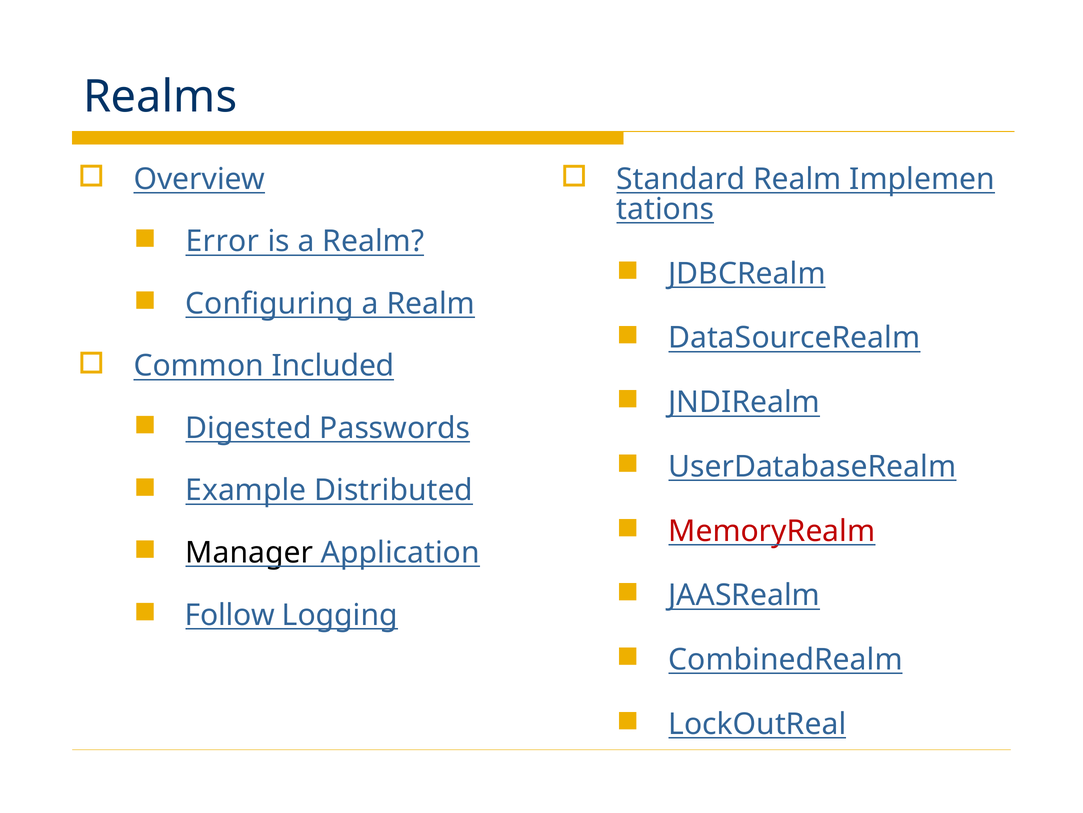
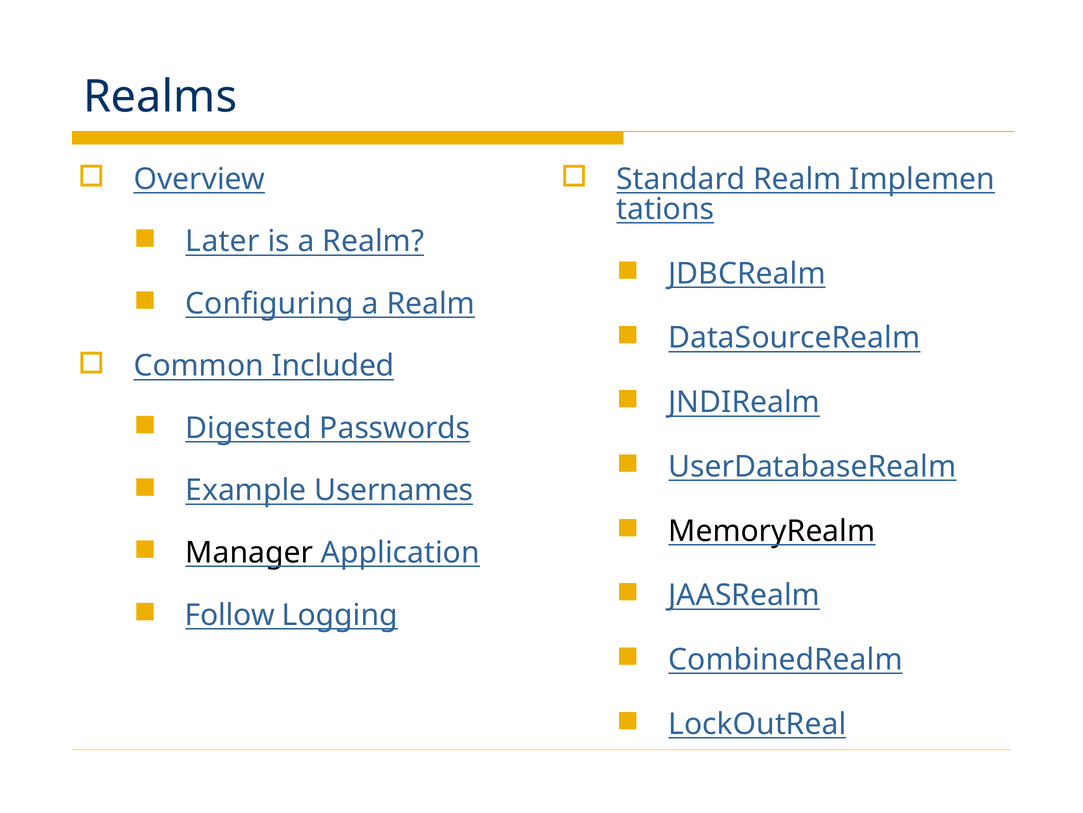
Error: Error -> Later
Distributed: Distributed -> Usernames
MemoryRealm colour: red -> black
